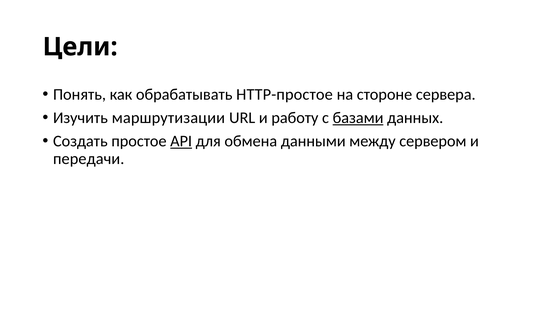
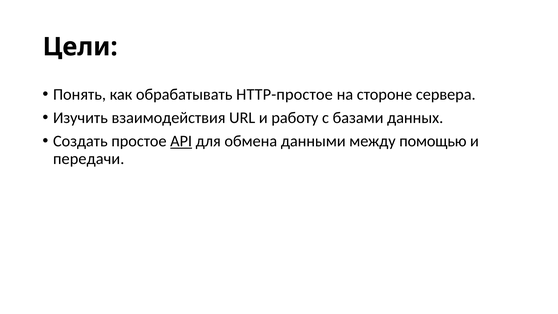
маршрутизации: маршрутизации -> взаимодействия
базами underline: present -> none
сервером: сервером -> помощью
